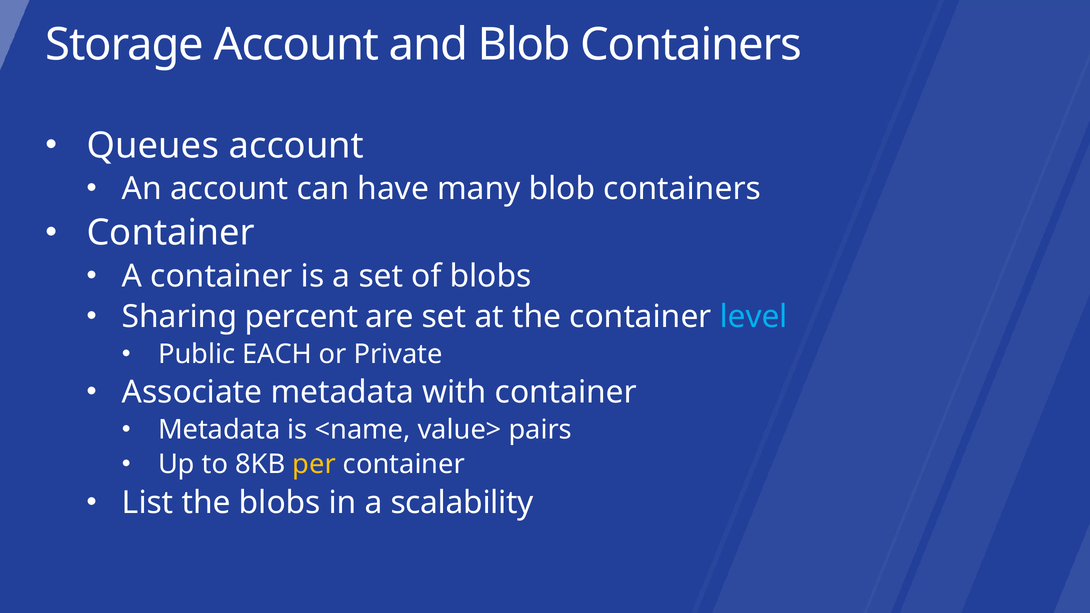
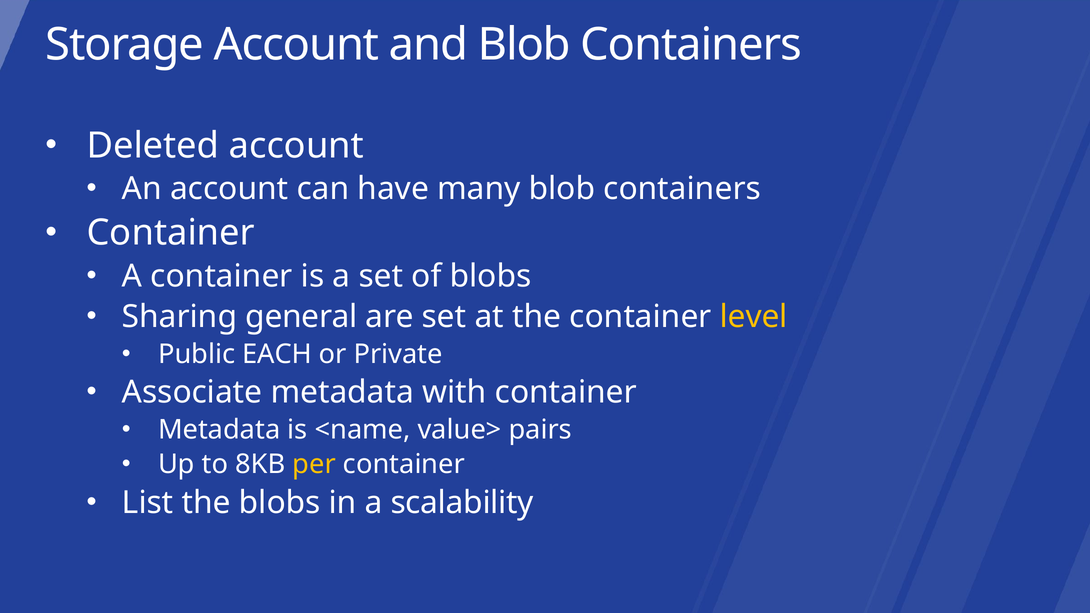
Queues: Queues -> Deleted
percent: percent -> general
level colour: light blue -> yellow
